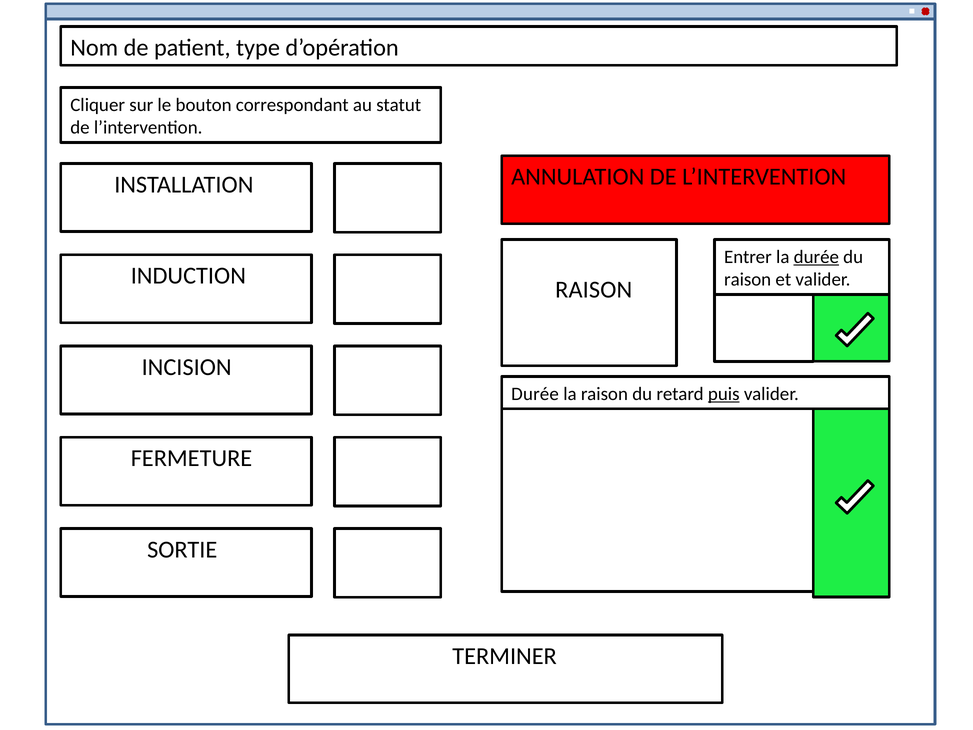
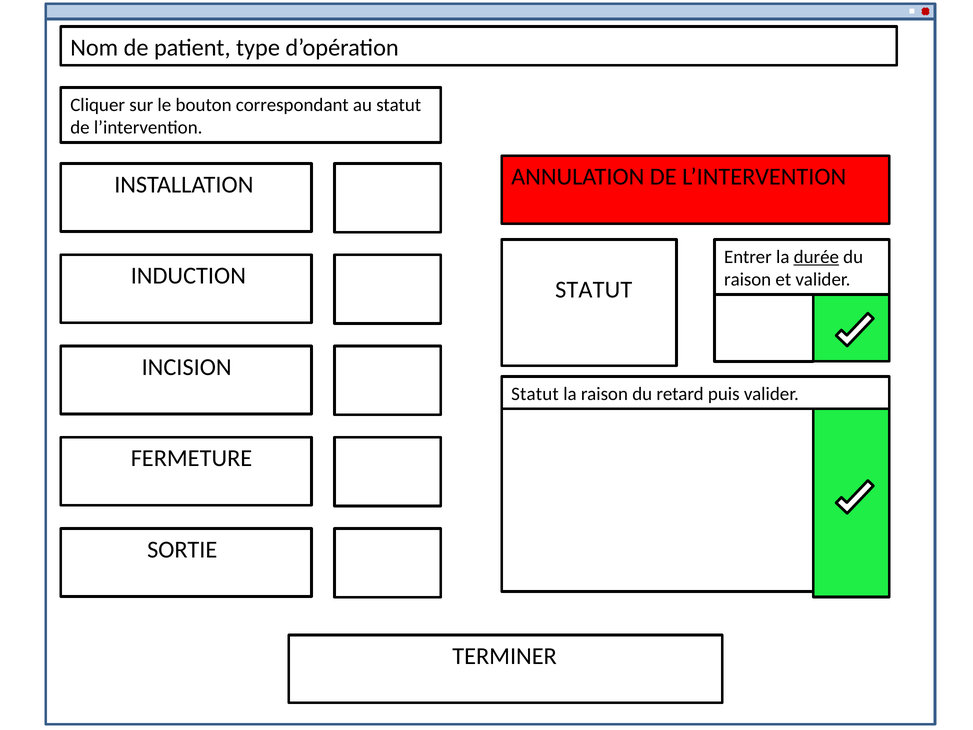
RAISON at (594, 290): RAISON -> STATUT
Durée at (535, 394): Durée -> Statut
puis underline: present -> none
